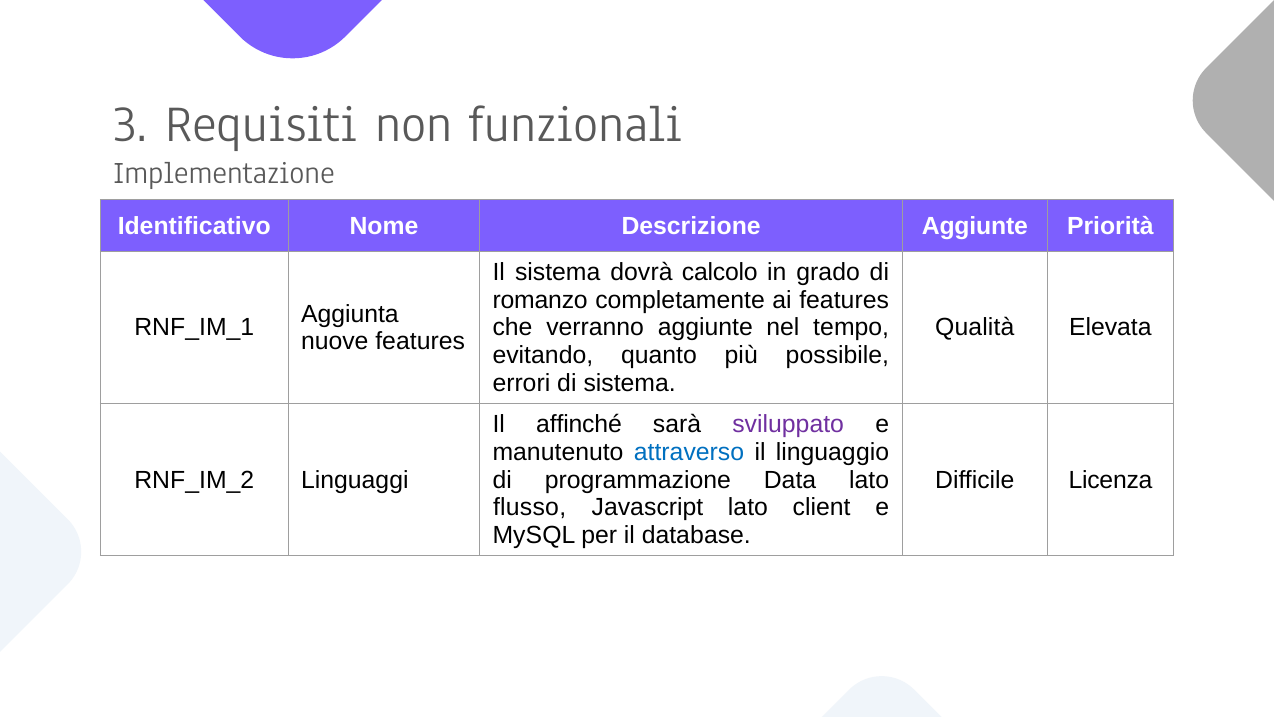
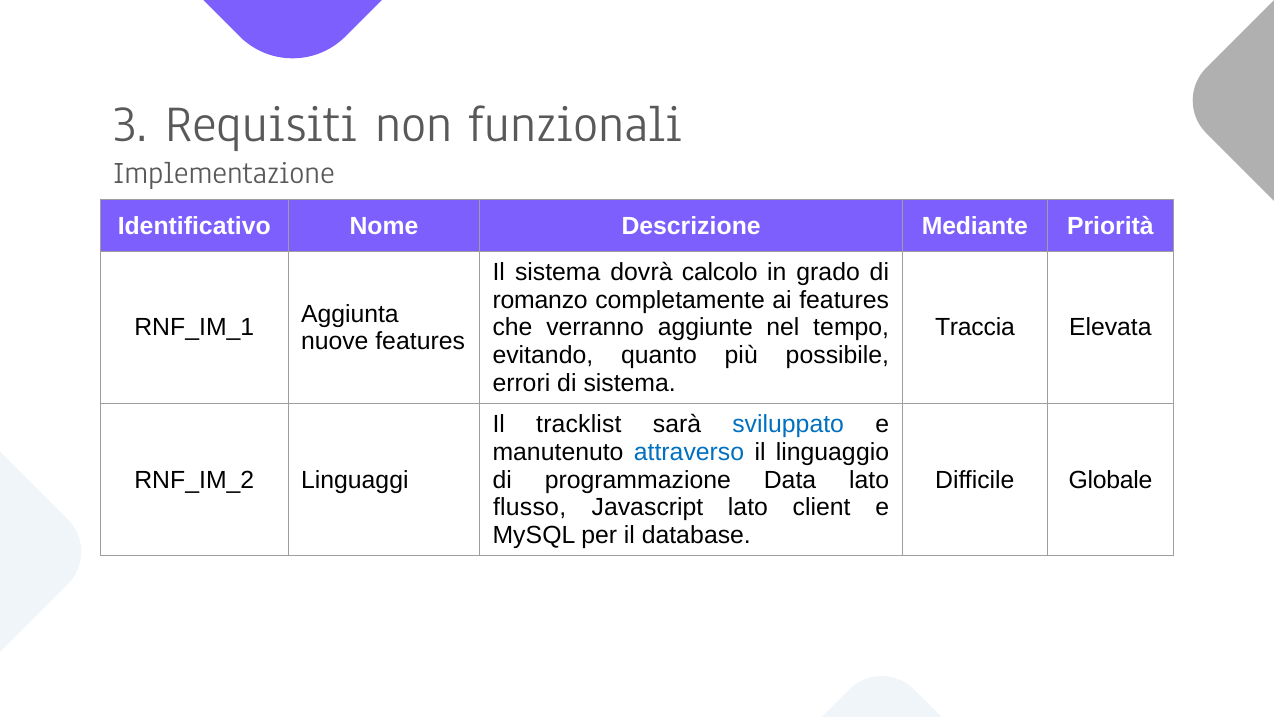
Descrizione Aggiunte: Aggiunte -> Mediante
Qualità: Qualità -> Traccia
affinché: affinché -> tracklist
sviluppato colour: purple -> blue
Licenza: Licenza -> Globale
